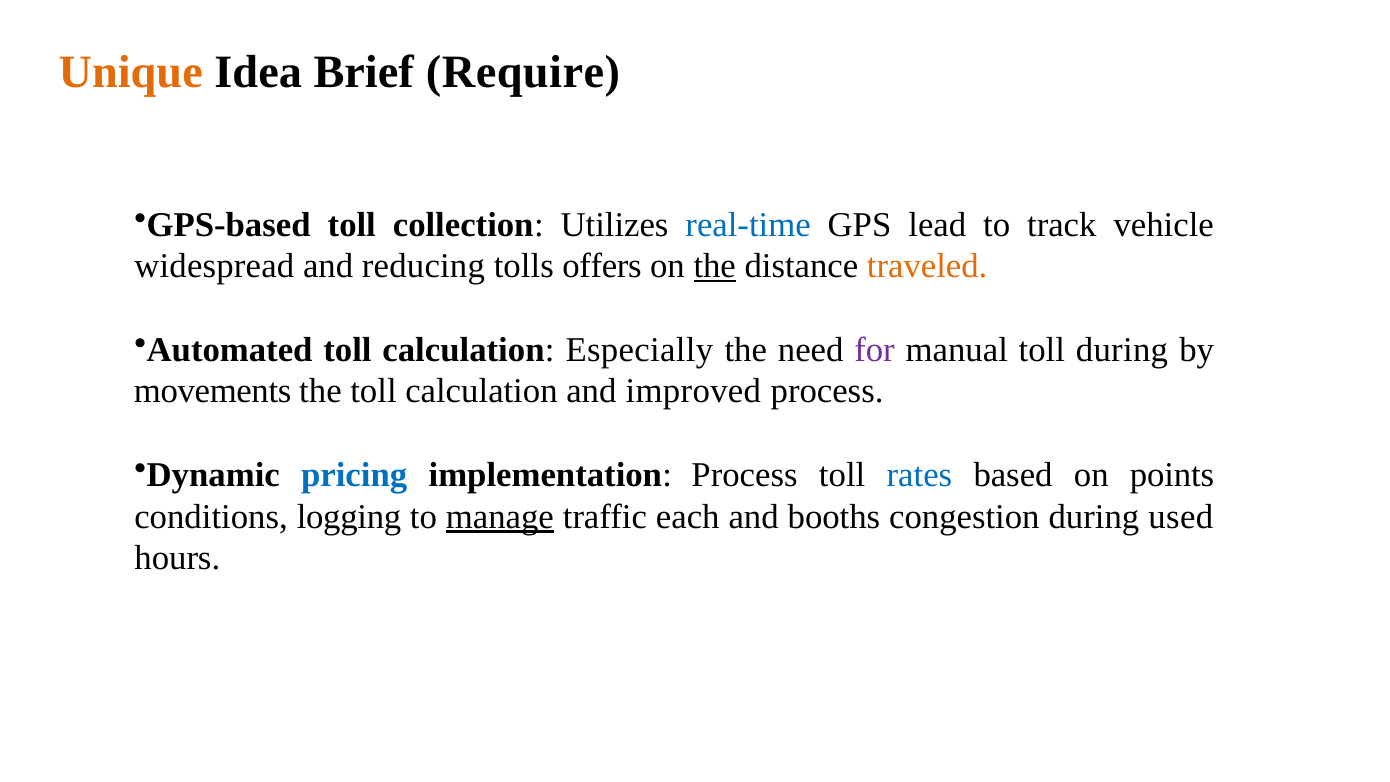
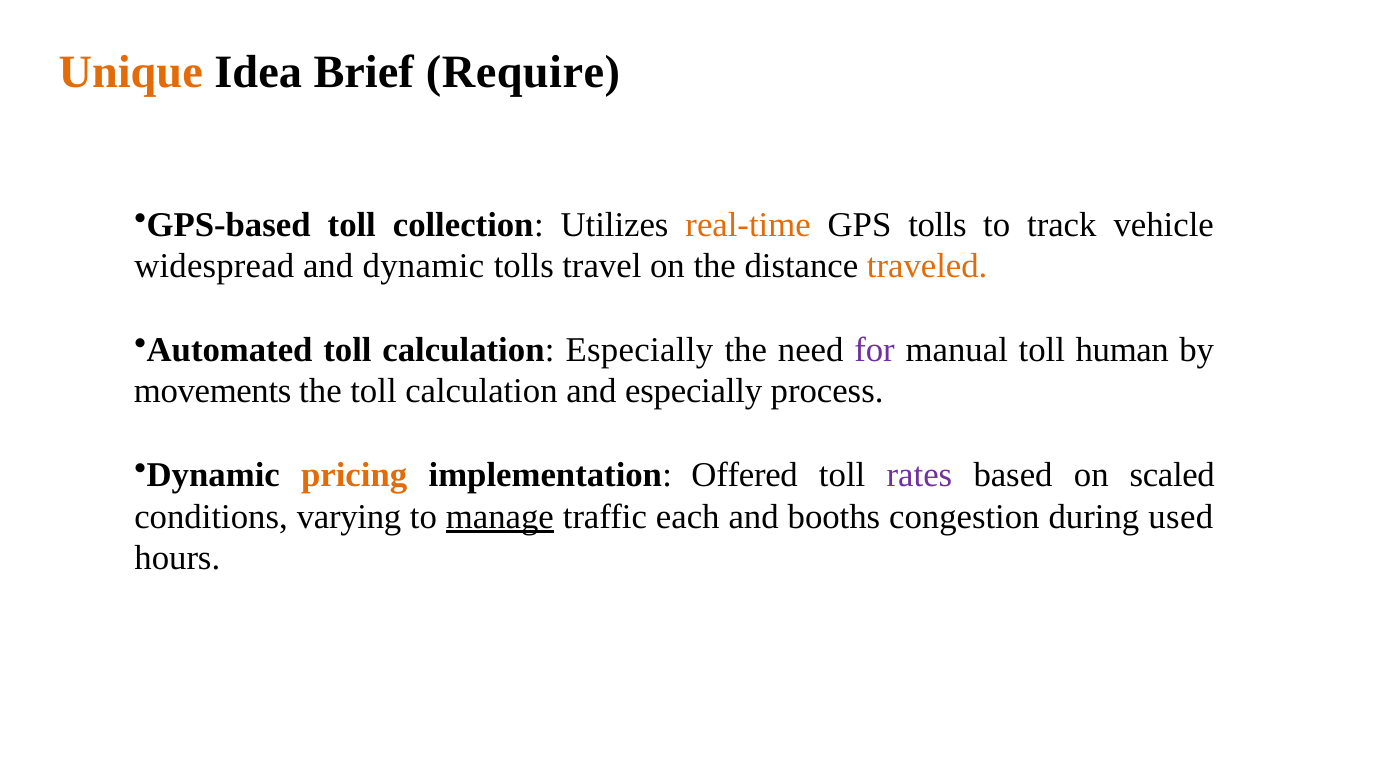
real-time colour: blue -> orange
GPS lead: lead -> tolls
and reducing: reducing -> dynamic
offers: offers -> travel
the at (715, 266) underline: present -> none
toll during: during -> human
and improved: improved -> especially
pricing colour: blue -> orange
implementation Process: Process -> Offered
rates colour: blue -> purple
points: points -> scaled
logging: logging -> varying
